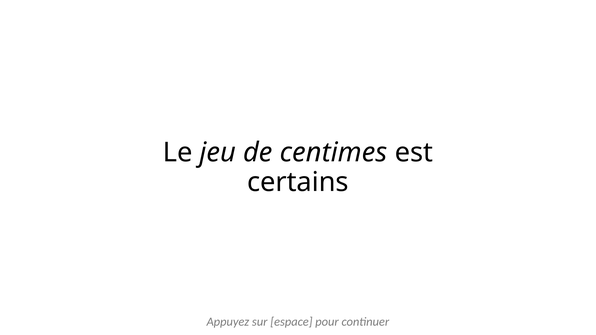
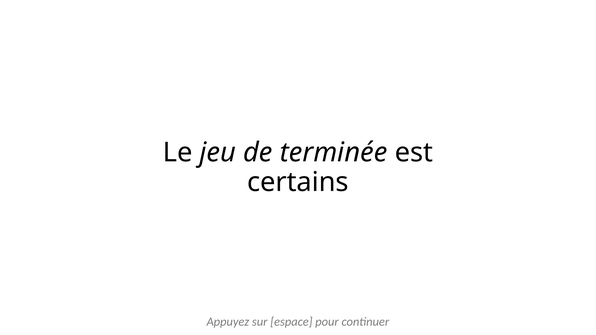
centimes: centimes -> terminée
